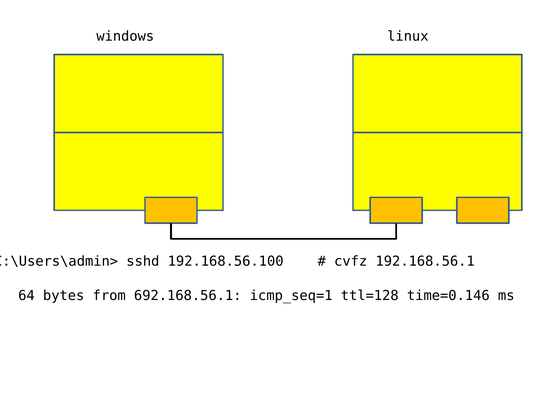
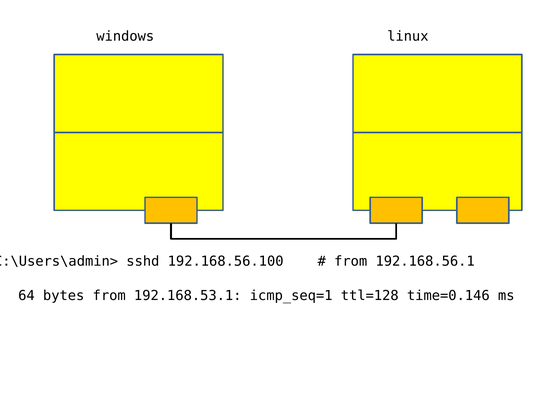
cvfz at (351, 261): cvfz -> from
692.168.56.1: 692.168.56.1 -> 192.168.53.1
